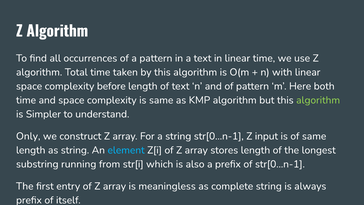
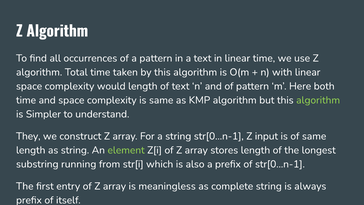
before: before -> would
Only: Only -> They
element colour: light blue -> light green
